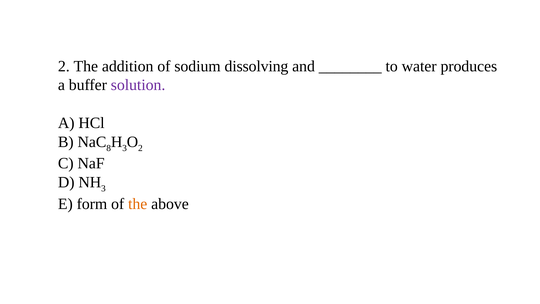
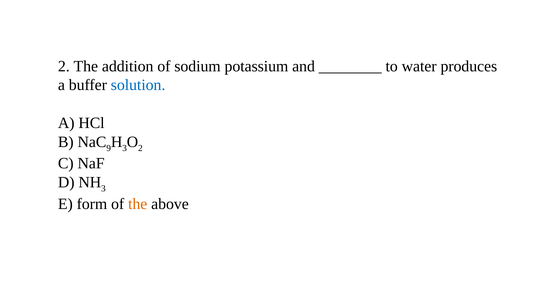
dissolving: dissolving -> potassium
solution colour: purple -> blue
8: 8 -> 9
